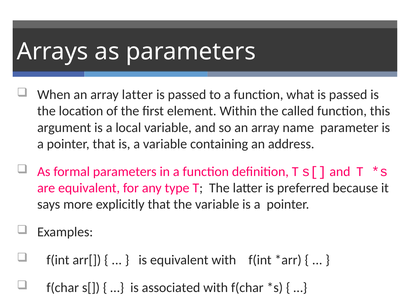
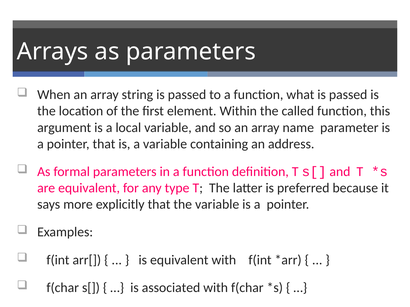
array latter: latter -> string
